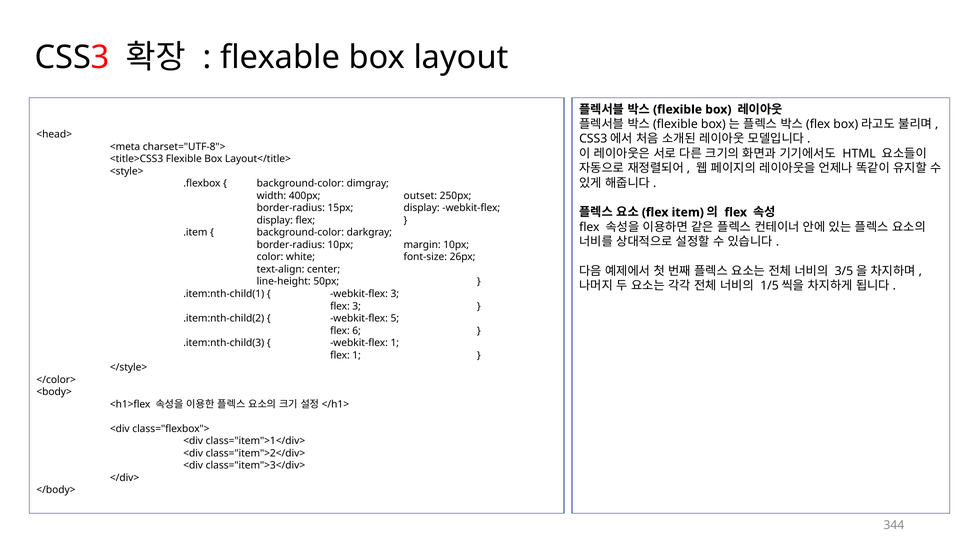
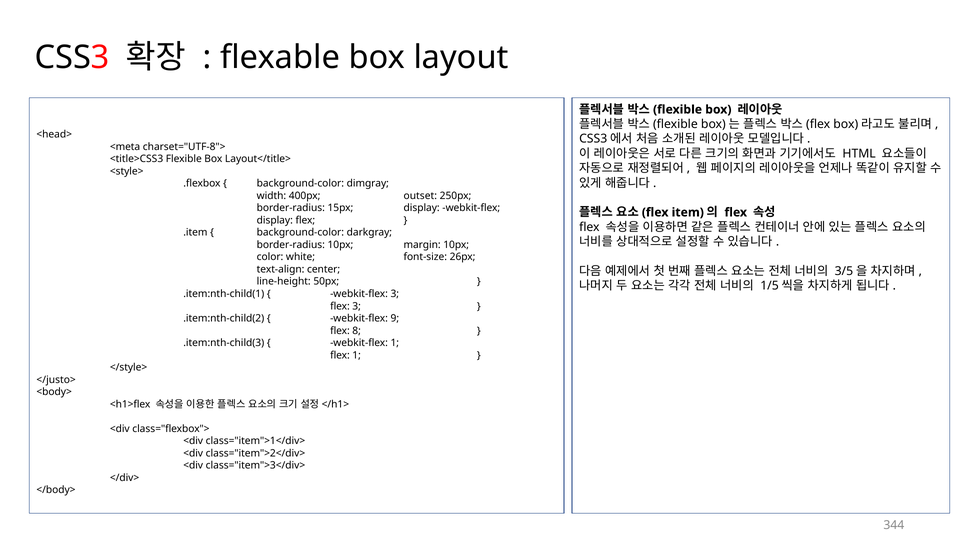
5: 5 -> 9
6: 6 -> 8
</color>: </color> -> </justo>
